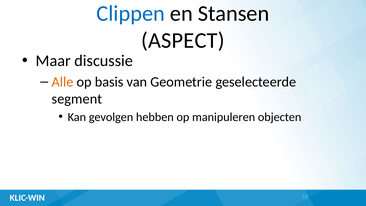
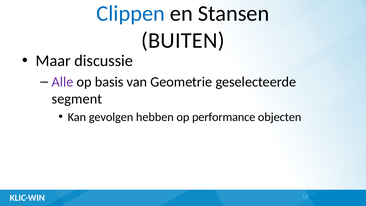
ASPECT: ASPECT -> BUITEN
Alle colour: orange -> purple
manipuleren: manipuleren -> performance
